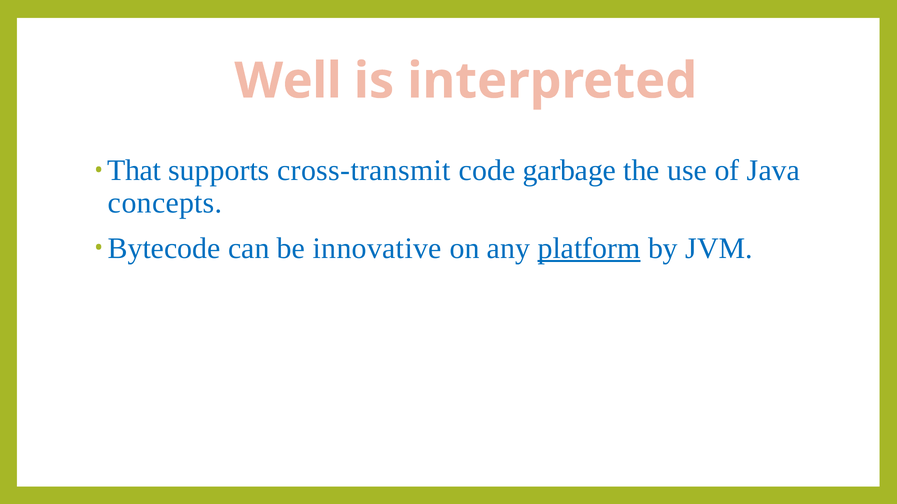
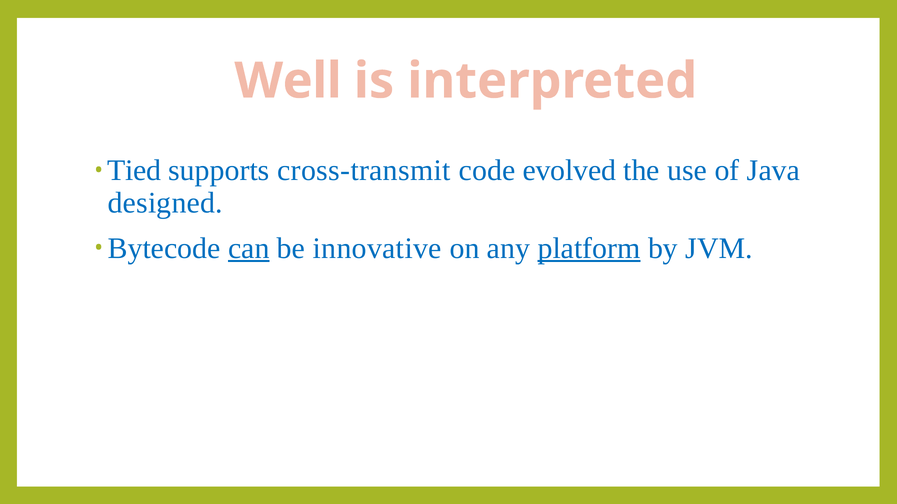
That: That -> Tied
garbage: garbage -> evolved
concepts: concepts -> designed
can underline: none -> present
